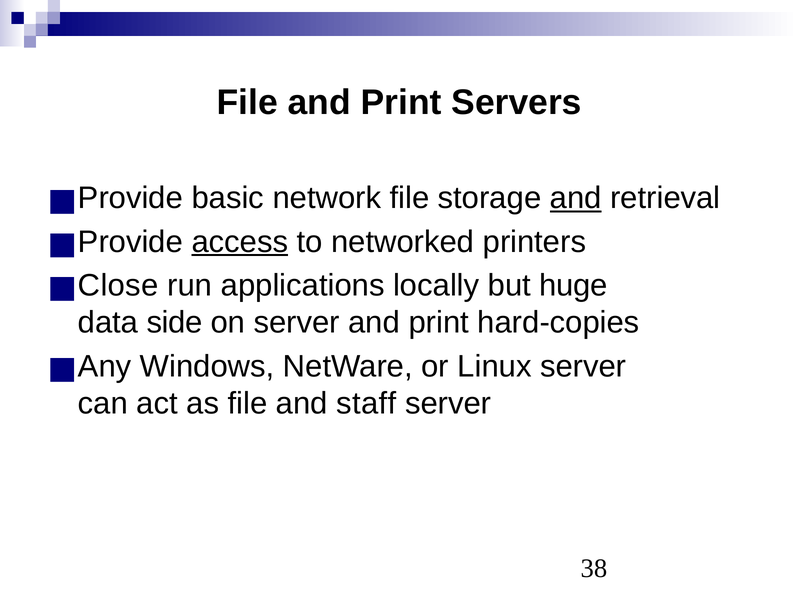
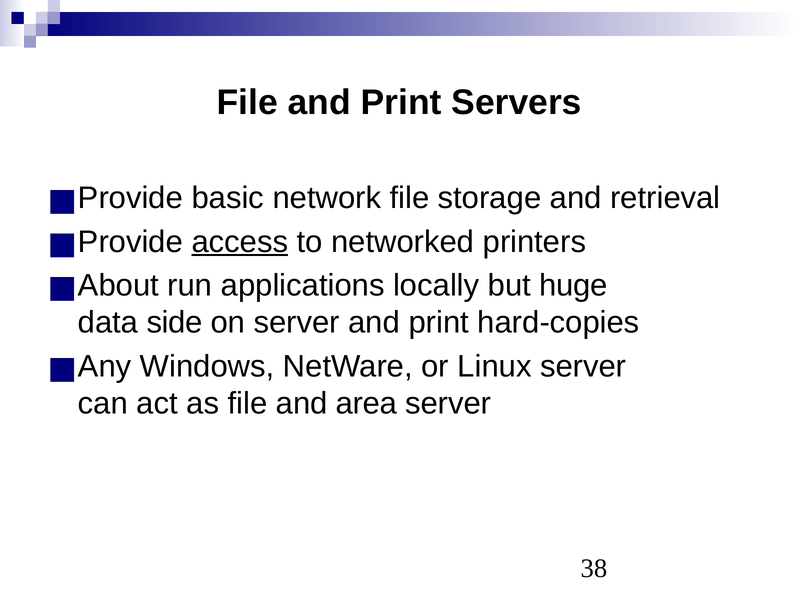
and at (576, 198) underline: present -> none
Close: Close -> About
staff: staff -> area
